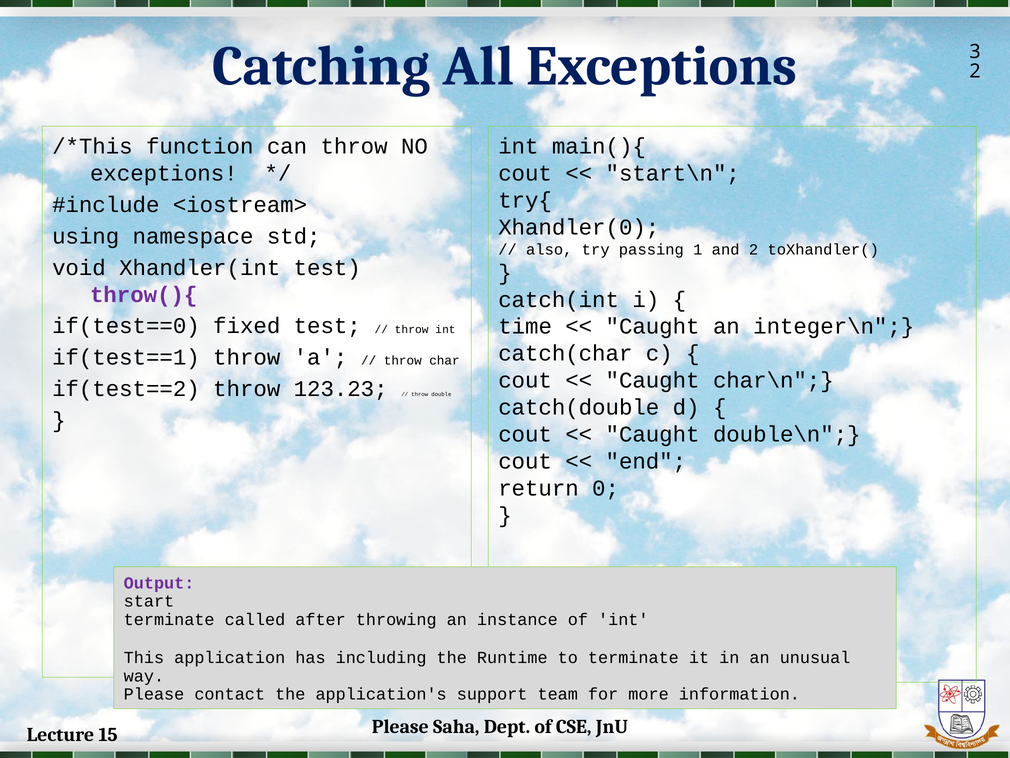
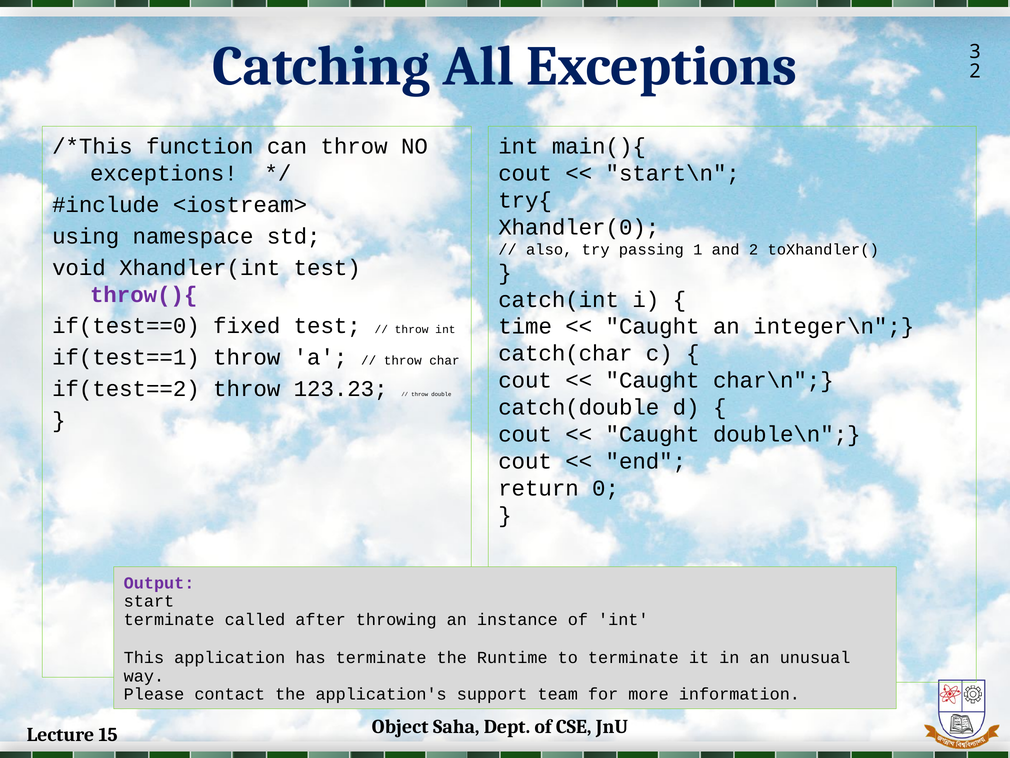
has including: including -> terminate
Please at (400, 726): Please -> Object
